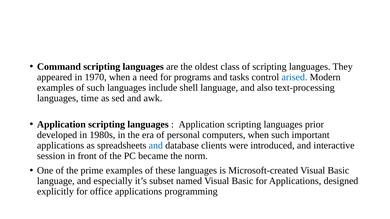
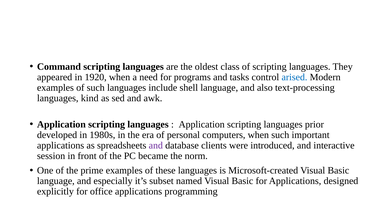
1970: 1970 -> 1920
time: time -> kind
and at (156, 146) colour: blue -> purple
